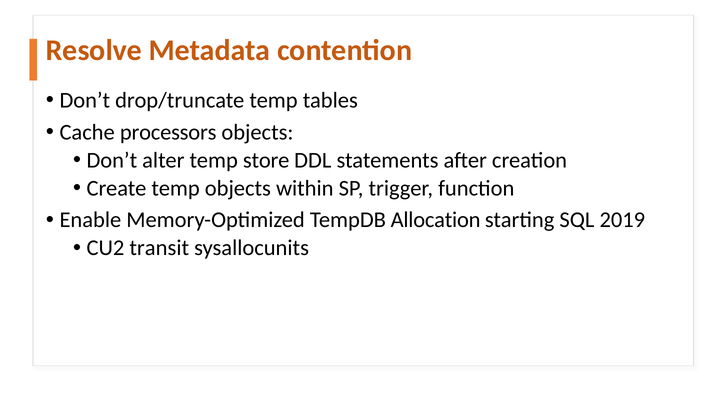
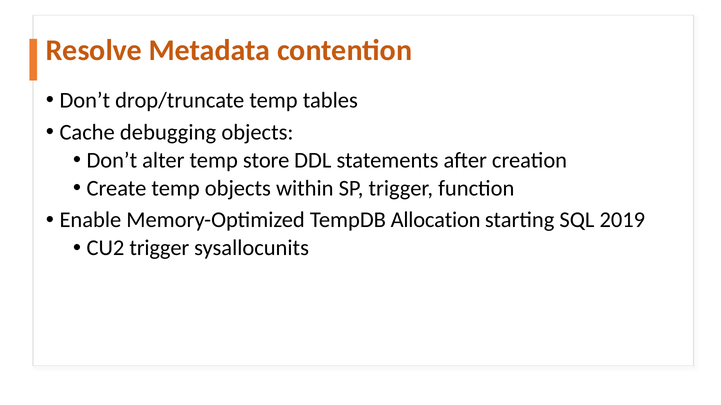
processors: processors -> debugging
CU2 transit: transit -> trigger
